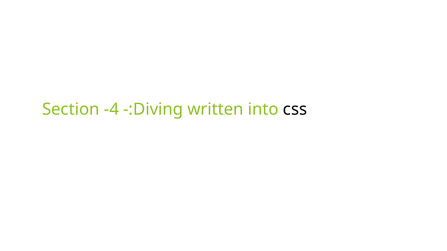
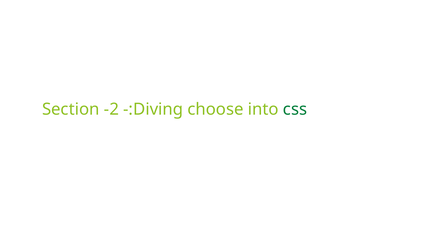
-4: -4 -> -2
written: written -> choose
css colour: black -> green
